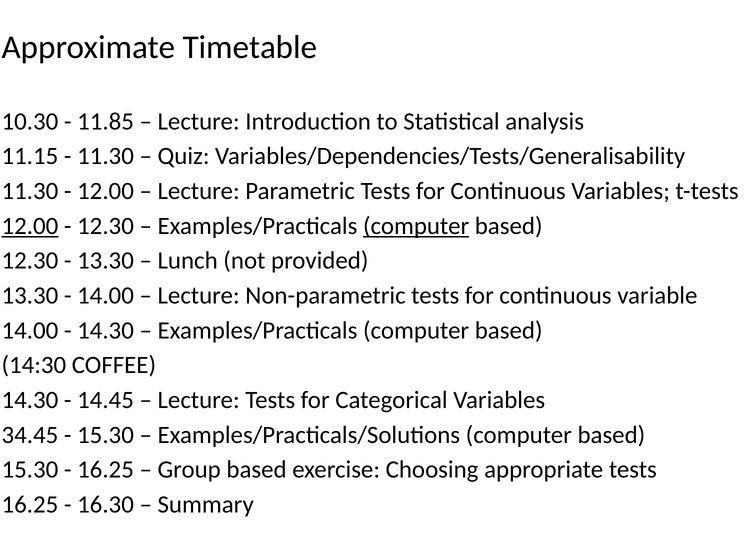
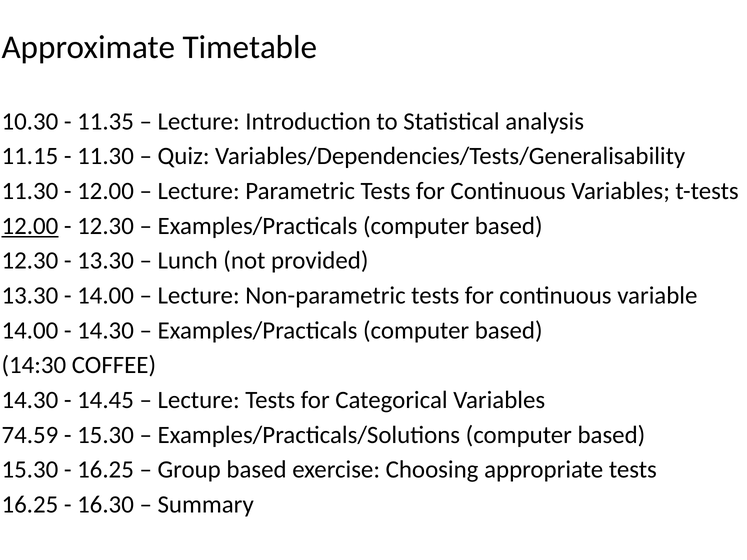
11.85: 11.85 -> 11.35
computer at (416, 226) underline: present -> none
34.45: 34.45 -> 74.59
